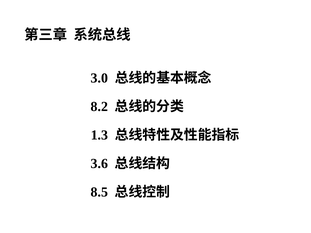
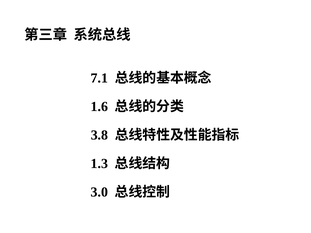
3.0: 3.0 -> 7.1
8.2: 8.2 -> 1.6
1.3: 1.3 -> 3.8
3.6: 3.6 -> 1.3
8.5: 8.5 -> 3.0
